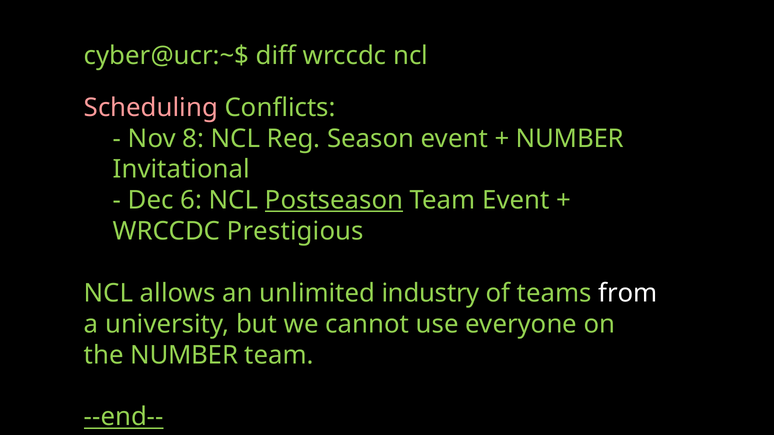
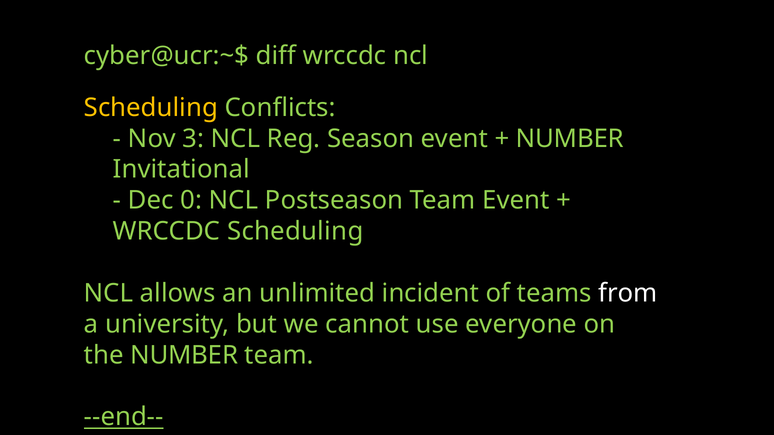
Scheduling at (151, 108) colour: pink -> yellow
8: 8 -> 3
6: 6 -> 0
Postseason underline: present -> none
WRCCDC Prestigious: Prestigious -> Scheduling
industry: industry -> incident
